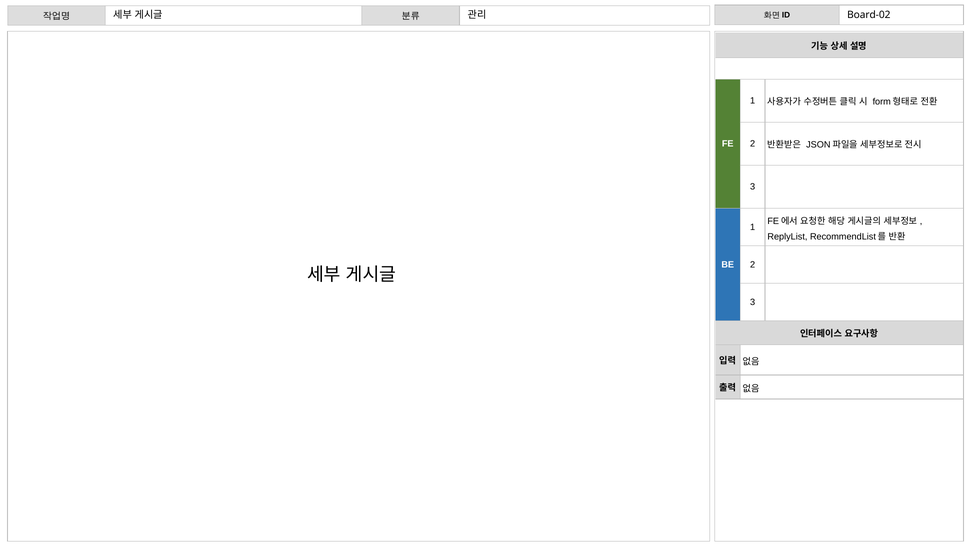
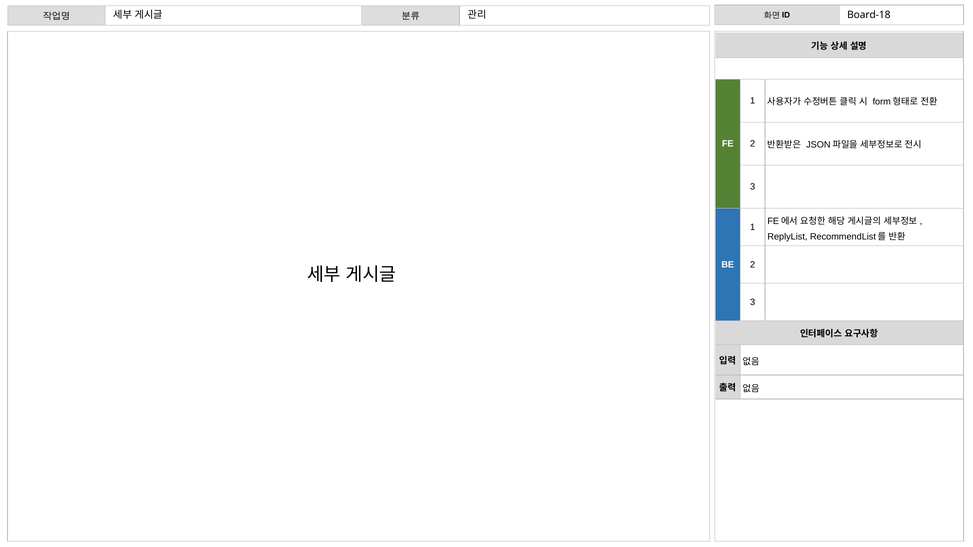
Board-02: Board-02 -> Board-18
